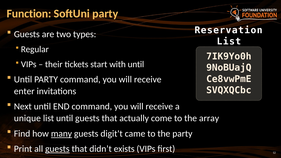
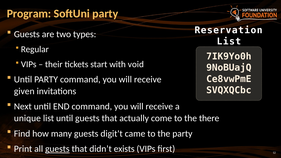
Function: Function -> Program
with until: until -> void
enter: enter -> given
array: array -> there
many underline: present -> none
